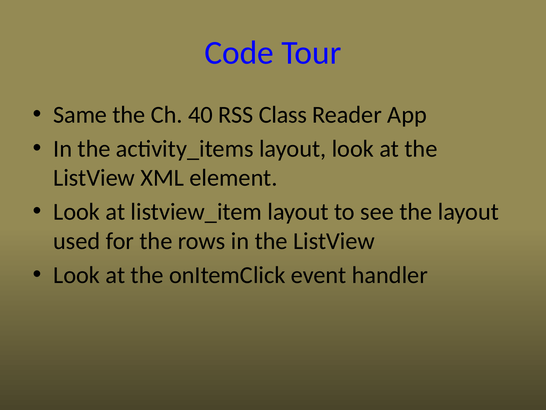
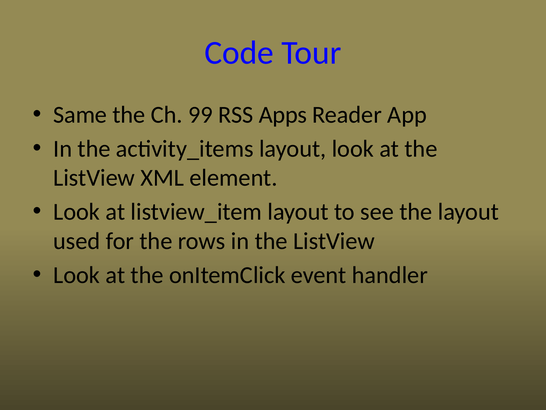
40: 40 -> 99
Class: Class -> Apps
